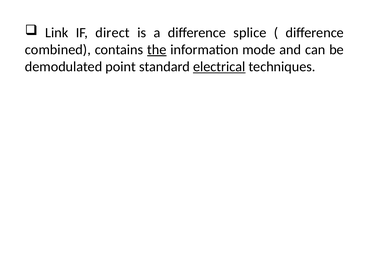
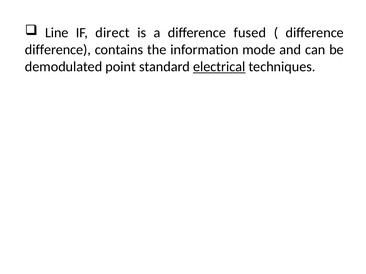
Link: Link -> Line
splice: splice -> fused
combined at (58, 50): combined -> difference
the underline: present -> none
